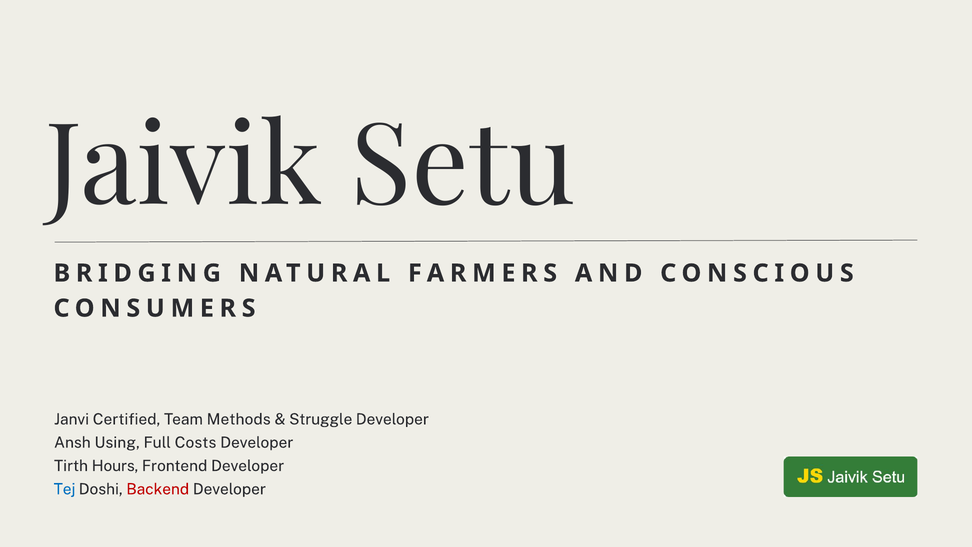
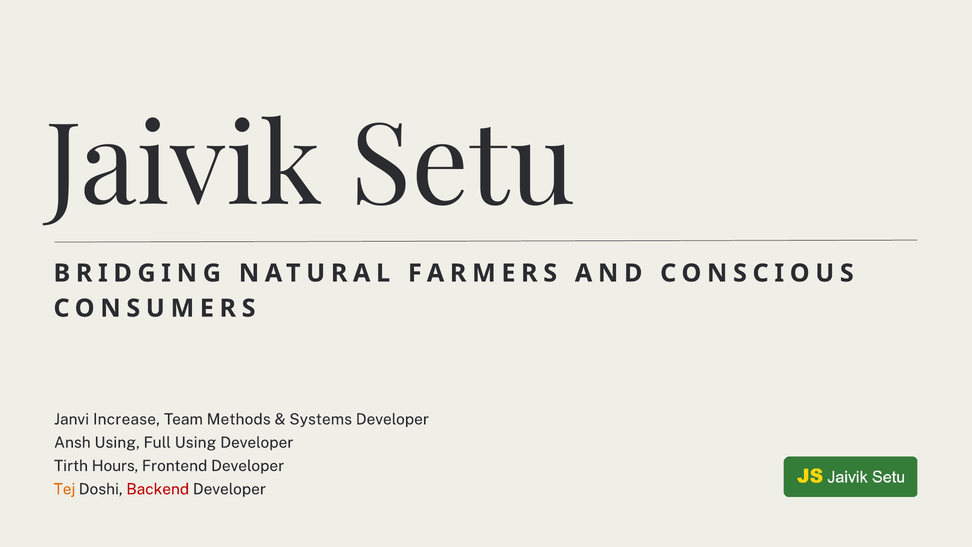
Certified: Certified -> Increase
Struggle: Struggle -> Systems
Full Costs: Costs -> Using
Tej colour: blue -> orange
